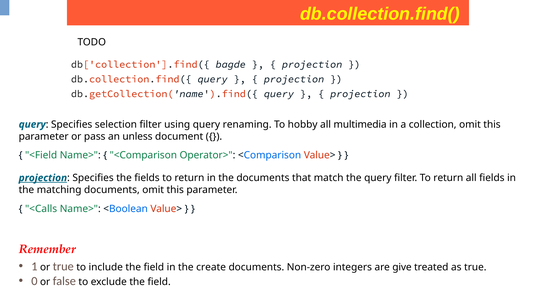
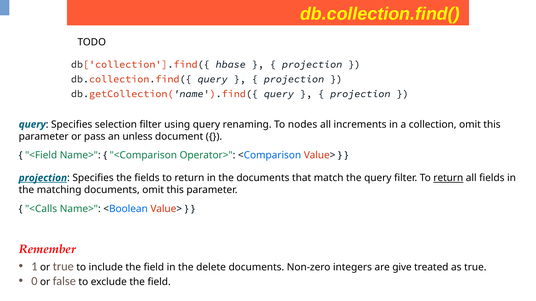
bagde: bagde -> hbase
hobby: hobby -> nodes
multimedia: multimedia -> increments
return at (448, 178) underline: none -> present
create: create -> delete
